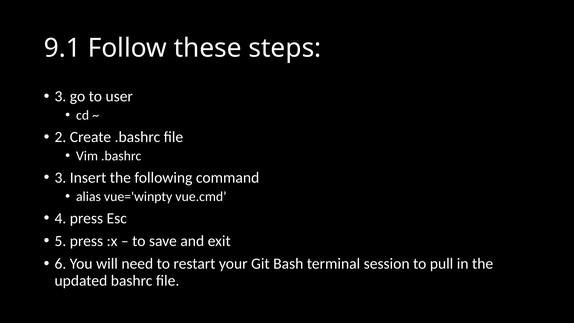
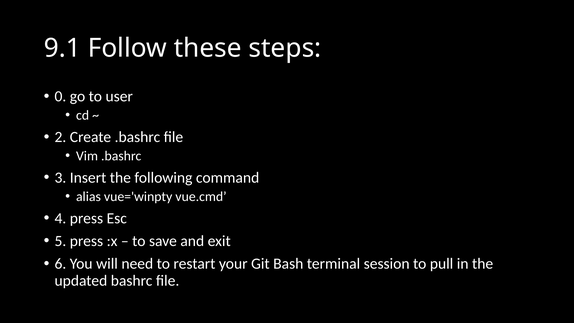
3 at (60, 96): 3 -> 0
